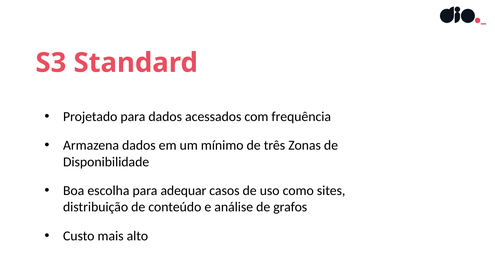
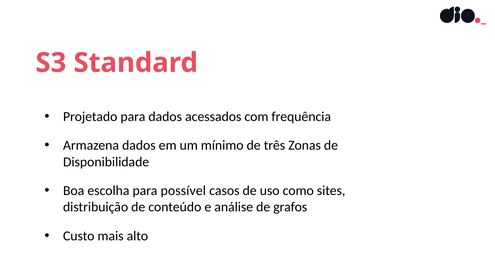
adequar: adequar -> possível
